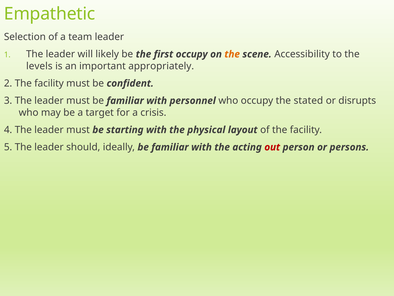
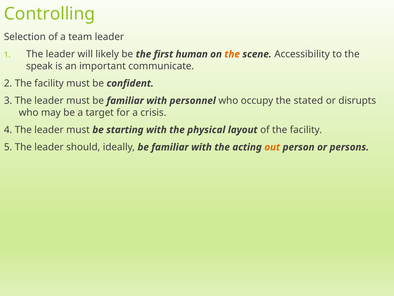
Empathetic: Empathetic -> Controlling
first occupy: occupy -> human
levels: levels -> speak
appropriately: appropriately -> communicate
out colour: red -> orange
